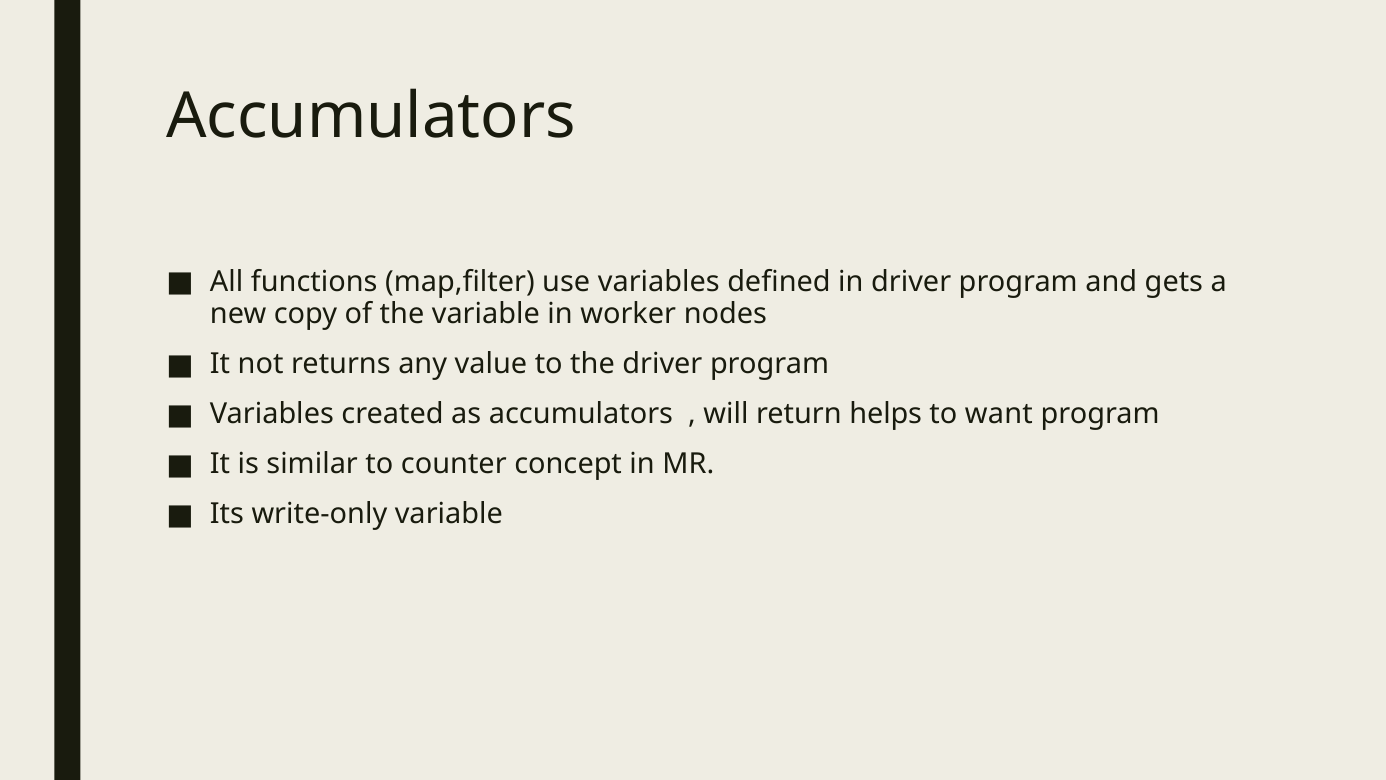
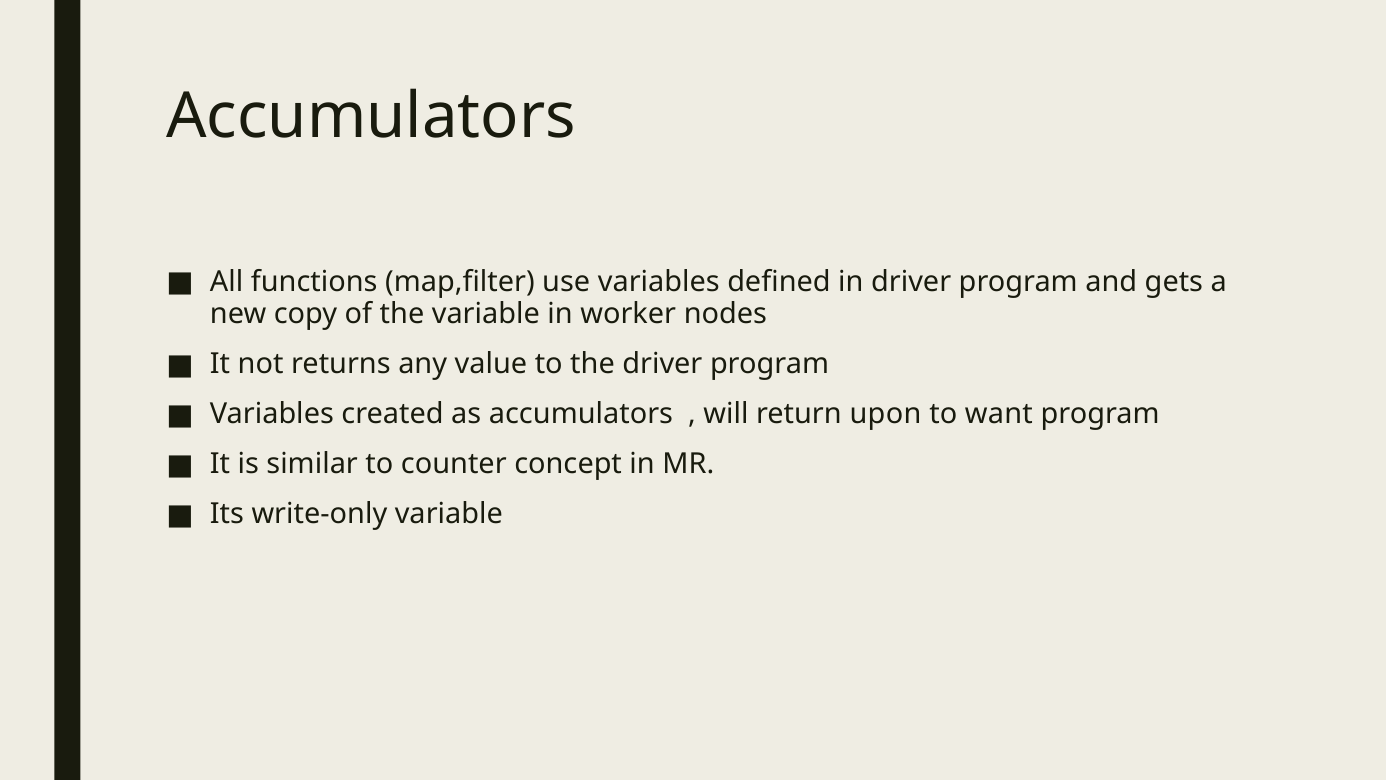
helps: helps -> upon
